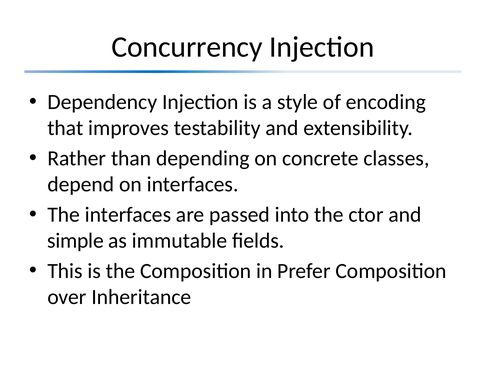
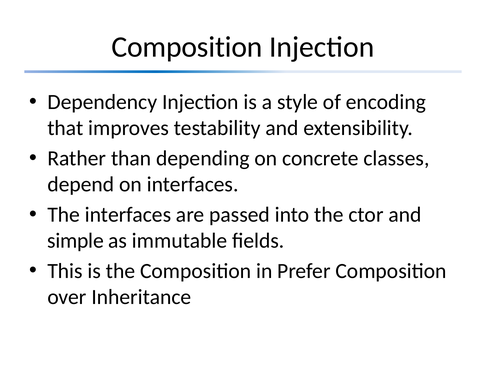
Concurrency at (187, 47): Concurrency -> Composition
